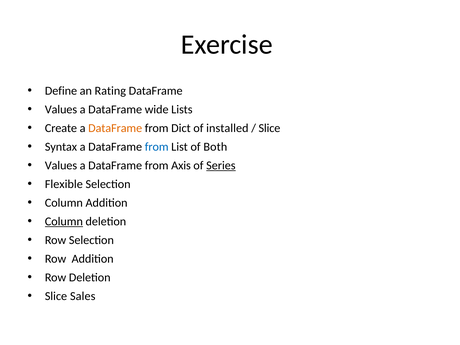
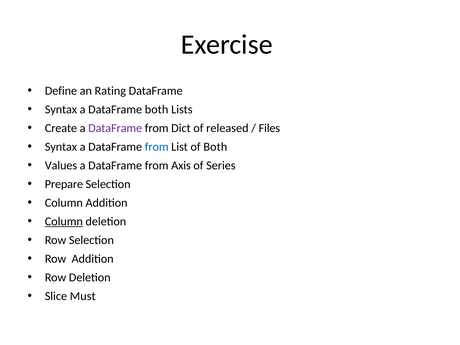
Values at (61, 110): Values -> Syntax
DataFrame wide: wide -> both
DataFrame at (115, 128) colour: orange -> purple
installed: installed -> released
Slice at (269, 128): Slice -> Files
Series underline: present -> none
Flexible: Flexible -> Prepare
Sales: Sales -> Must
